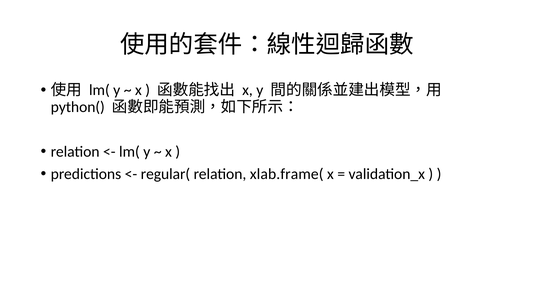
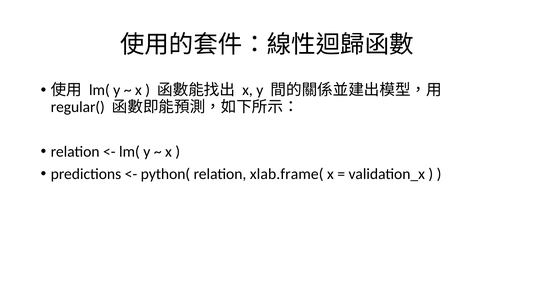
python(: python( -> regular(
regular(: regular( -> python(
